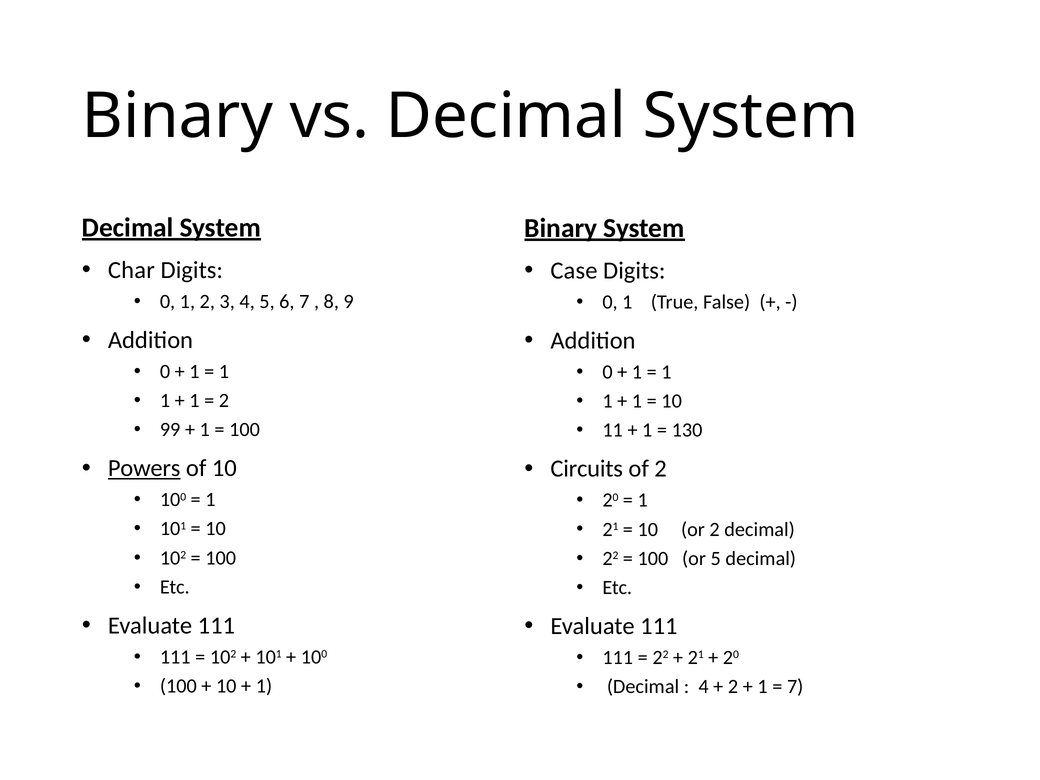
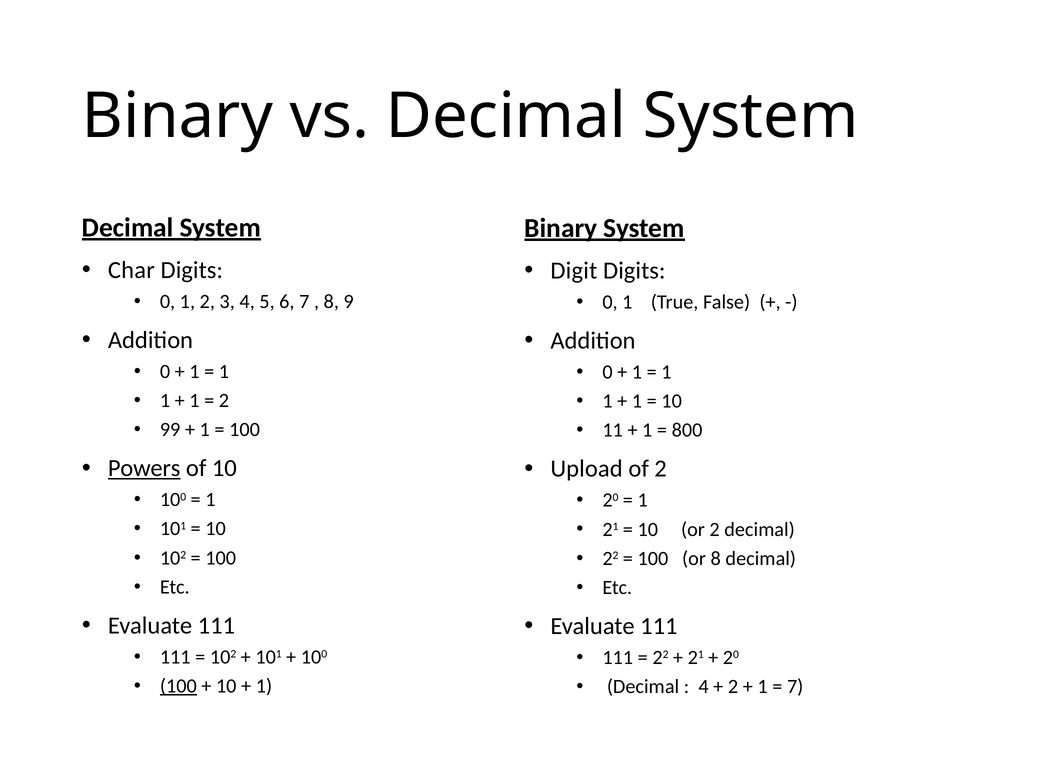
Case: Case -> Digit
130: 130 -> 800
Circuits: Circuits -> Upload
or 5: 5 -> 8
100 at (178, 686) underline: none -> present
